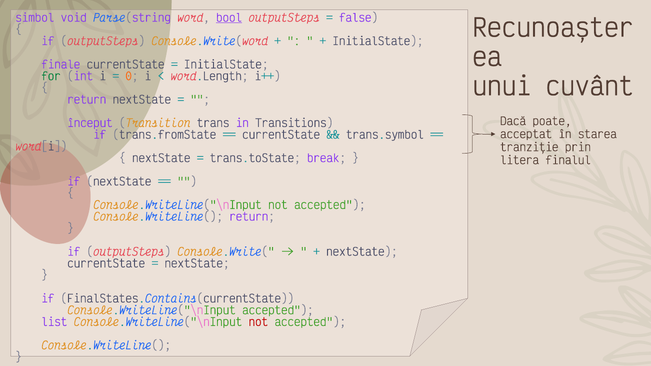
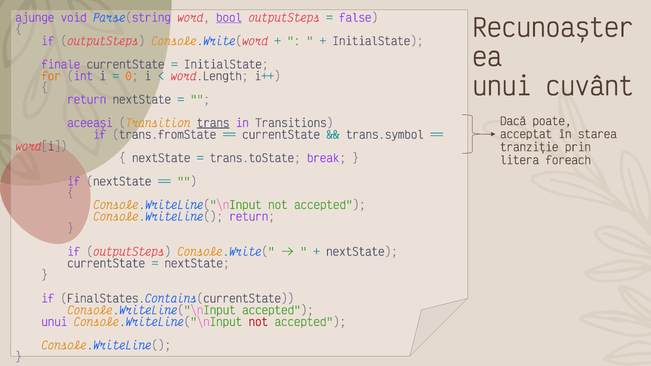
simbol: simbol -> ajunge
for colour: green -> orange
început: început -> aceeași
trans underline: none -> present
finalul: finalul -> foreach
list at (54, 322): list -> unui
